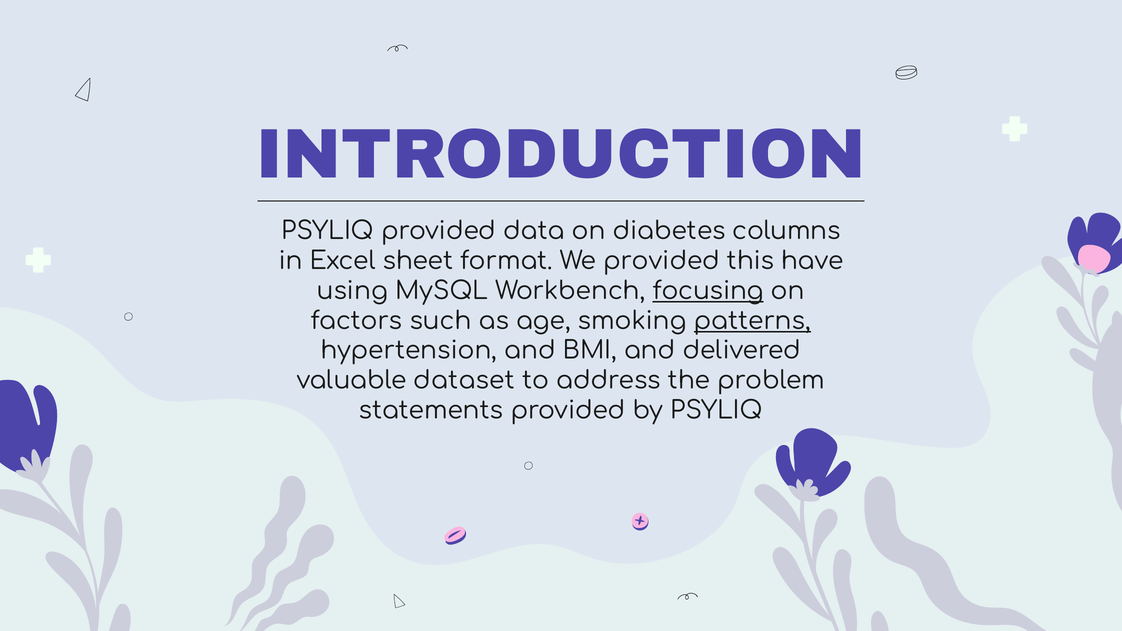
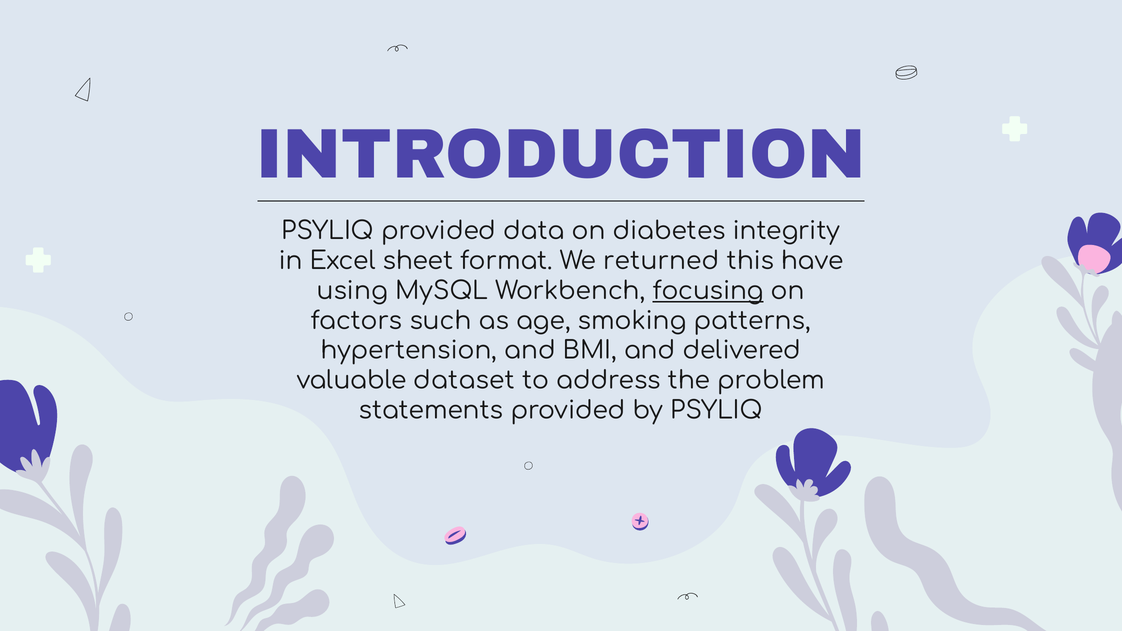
columns: columns -> integrity
We provided: provided -> returned
patterns underline: present -> none
